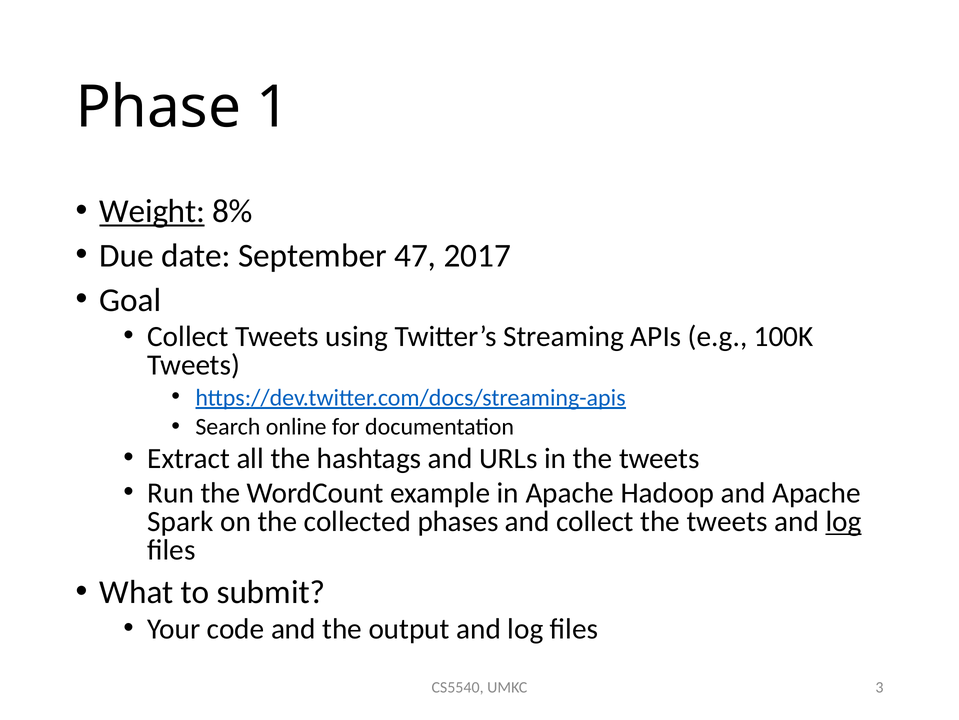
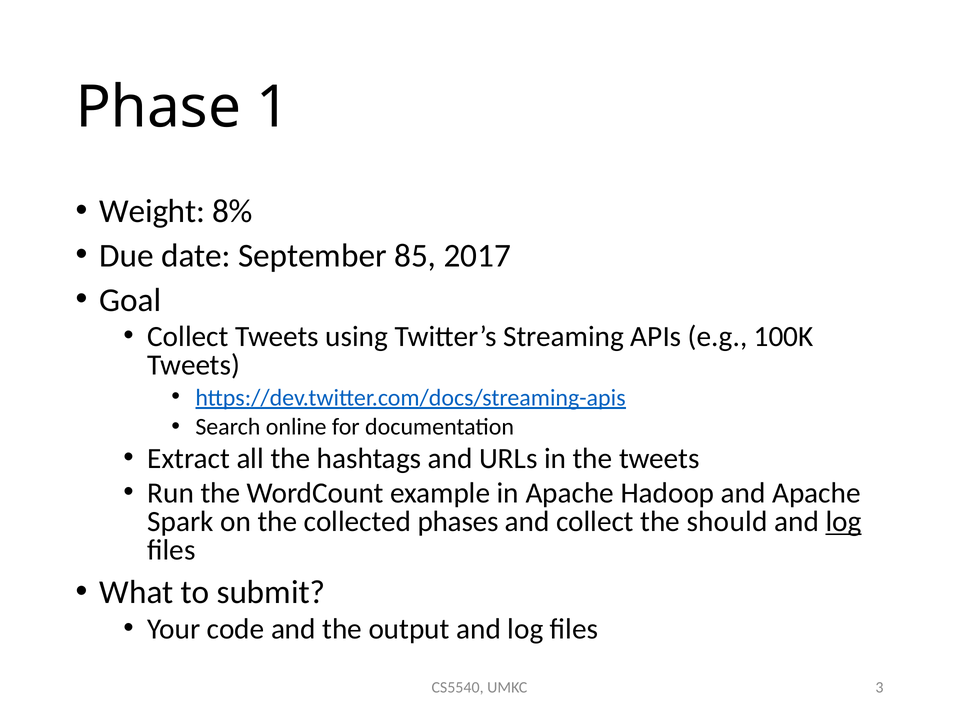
Weight underline: present -> none
47: 47 -> 85
collect the tweets: tweets -> should
